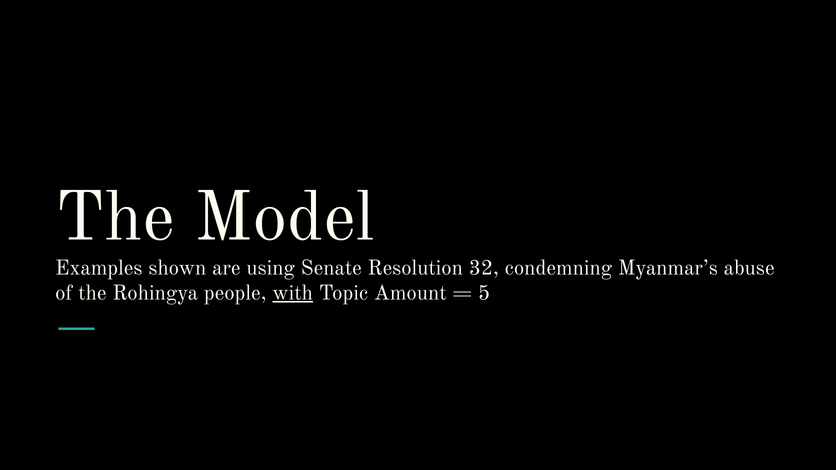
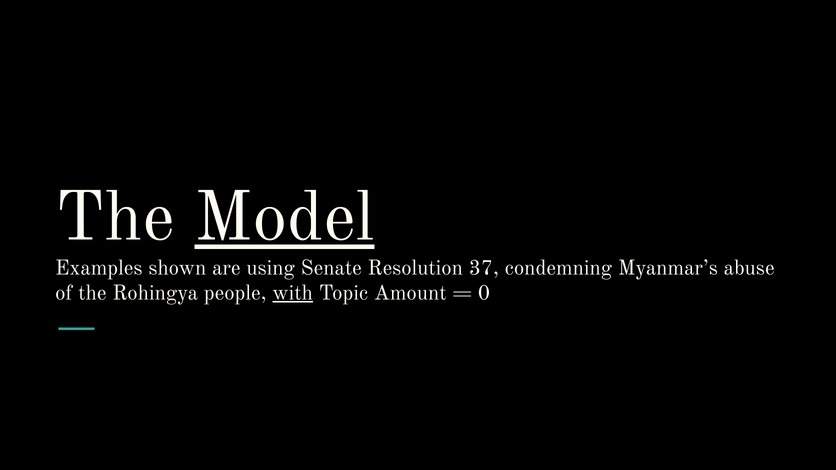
Model underline: none -> present
32: 32 -> 37
5: 5 -> 0
